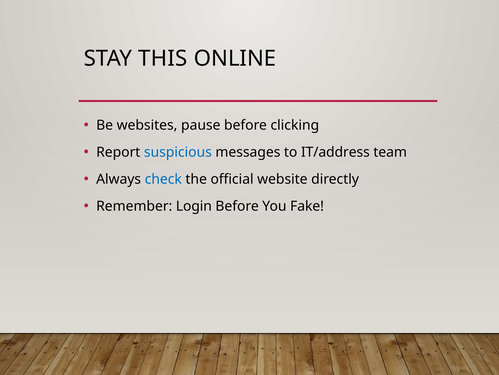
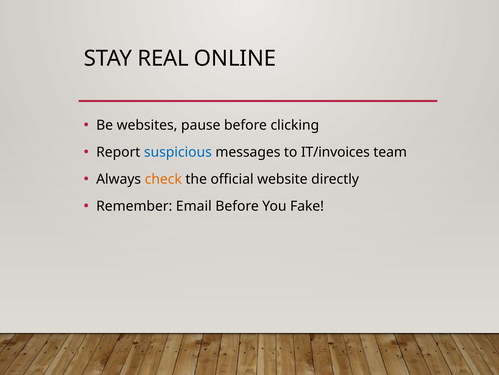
THIS: THIS -> REAL
IT/address: IT/address -> IT/invoices
check colour: blue -> orange
Login: Login -> Email
